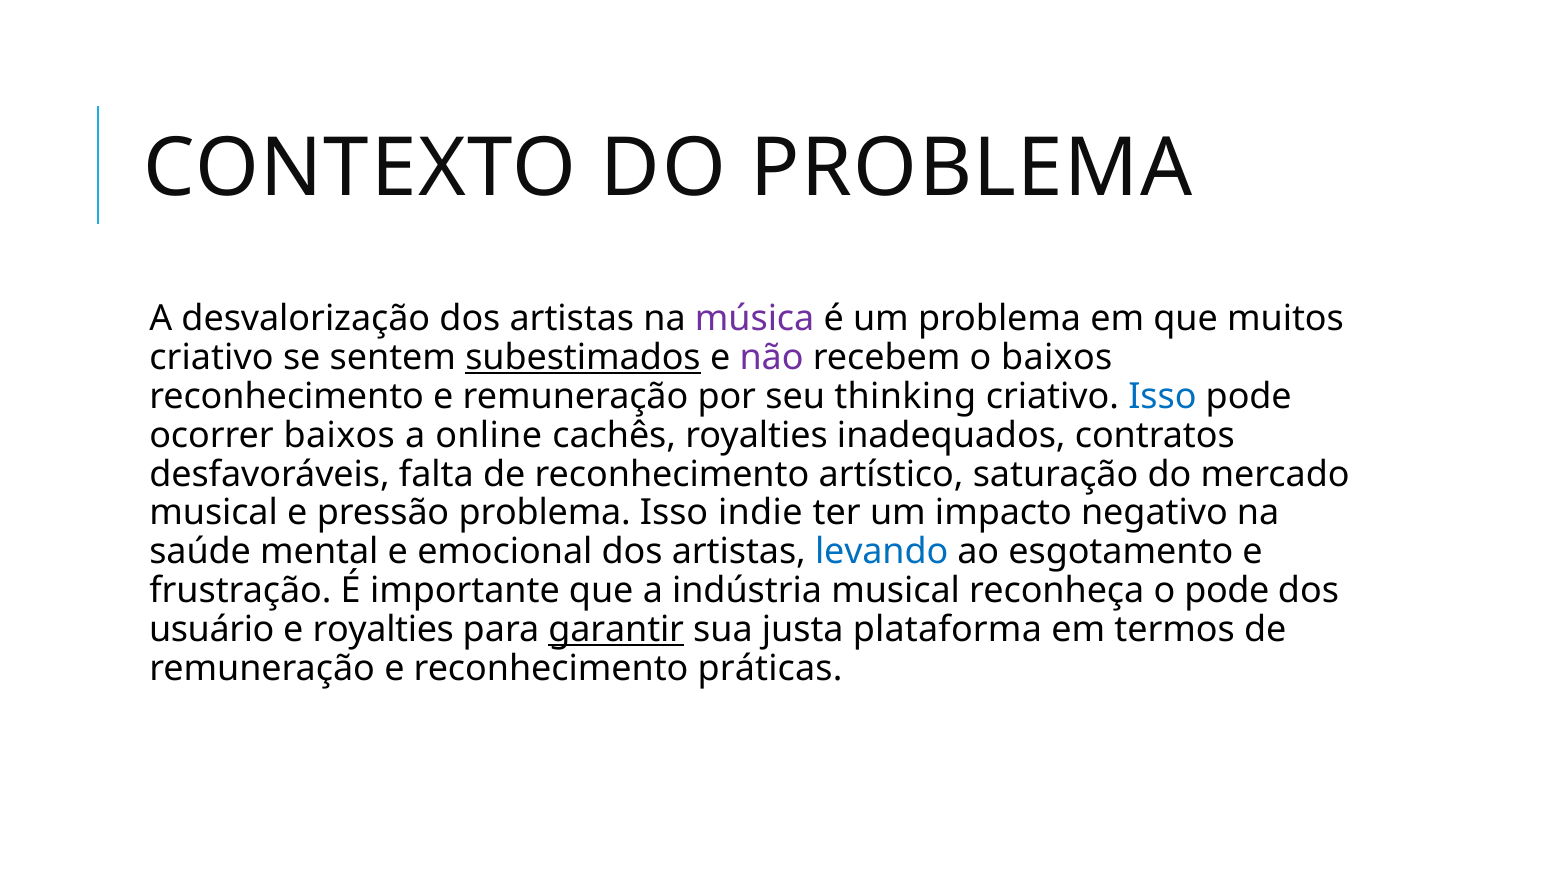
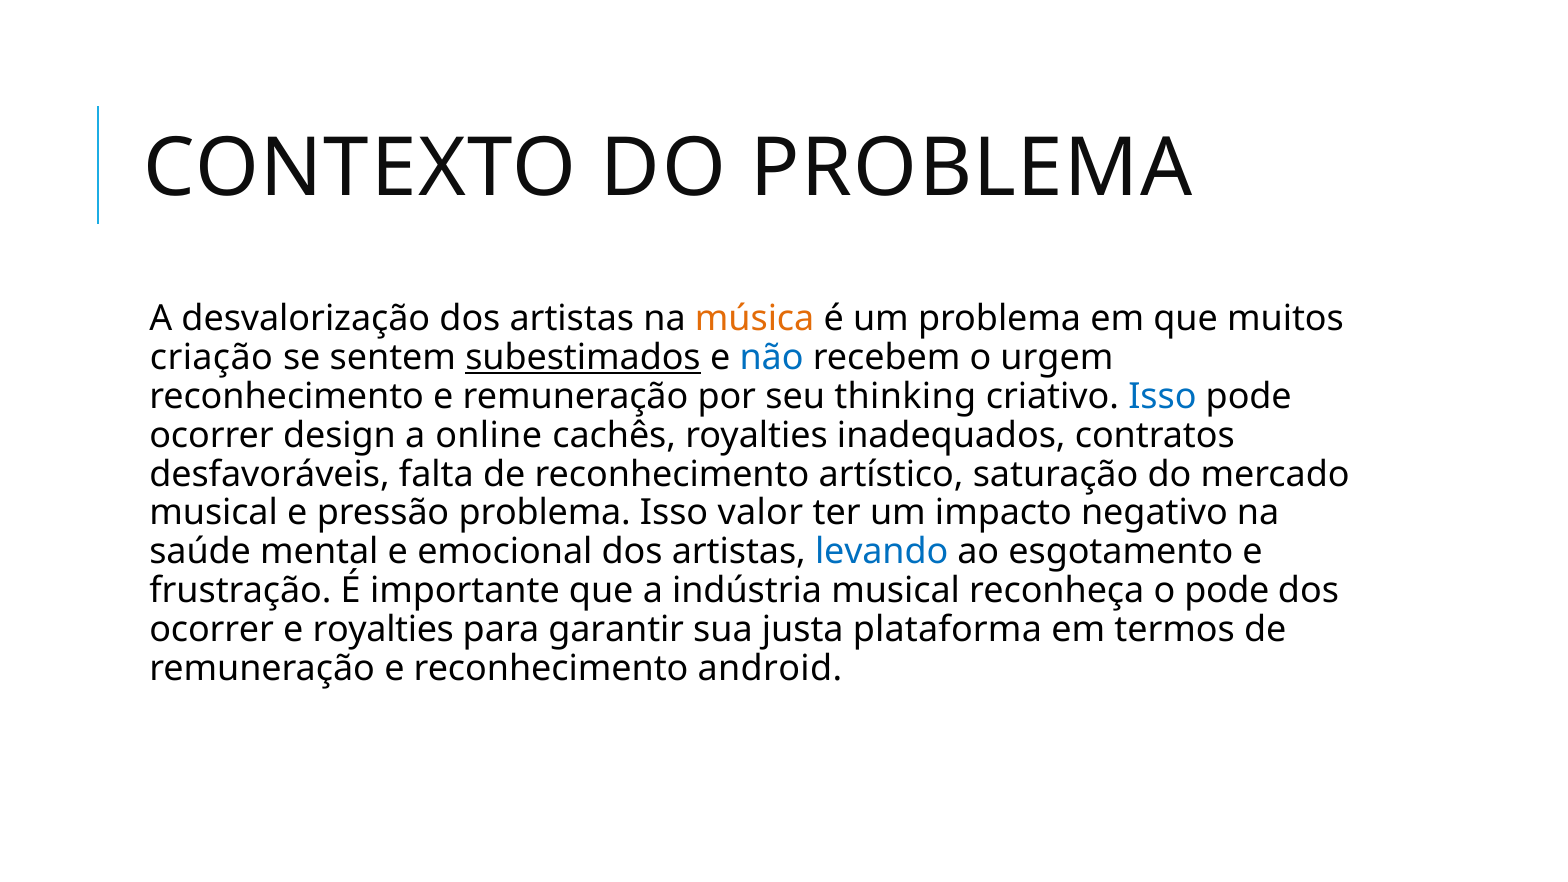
música colour: purple -> orange
criativo at (212, 358): criativo -> criação
não colour: purple -> blue
o baixos: baixos -> urgem
ocorrer baixos: baixos -> design
indie: indie -> valor
usuário at (212, 629): usuário -> ocorrer
garantir underline: present -> none
práticas: práticas -> android
